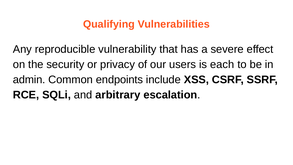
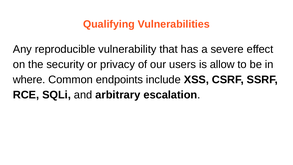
each: each -> allow
admin: admin -> where
